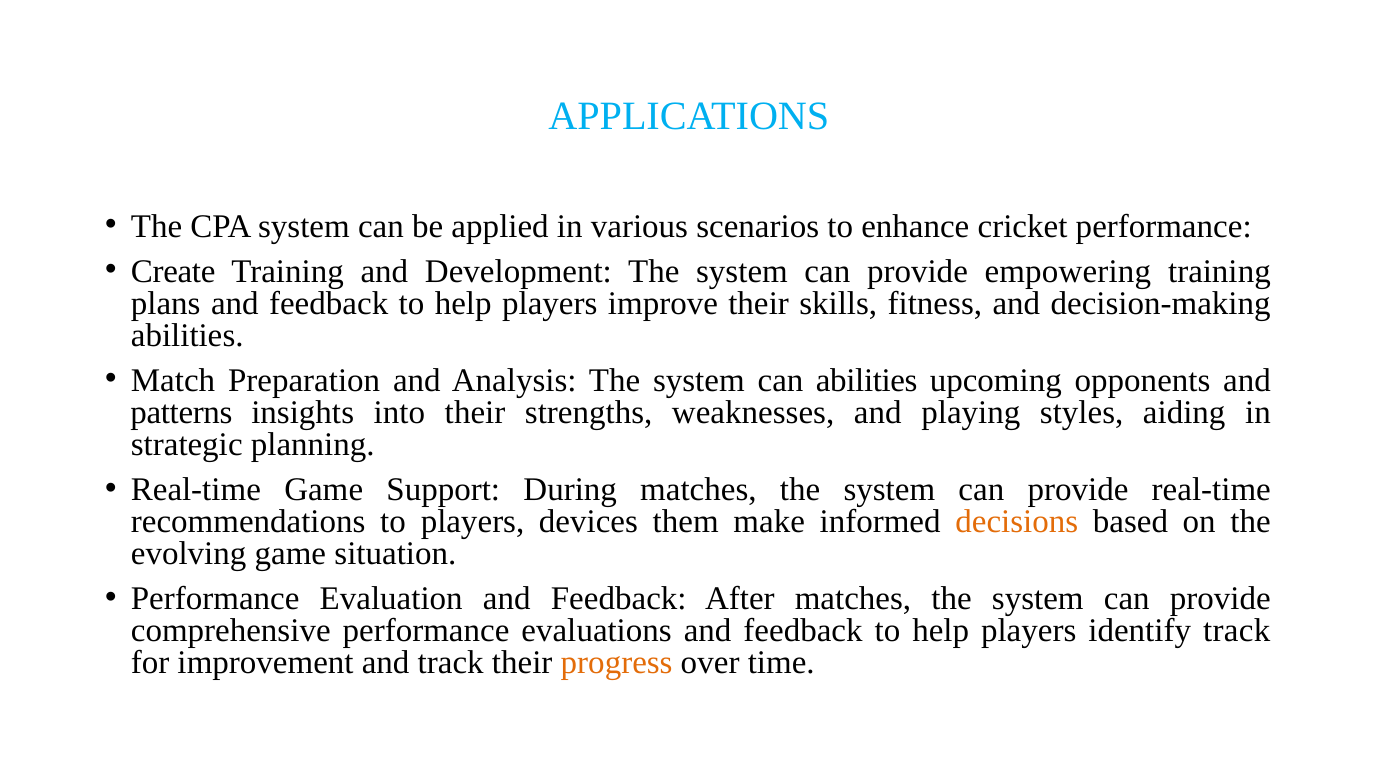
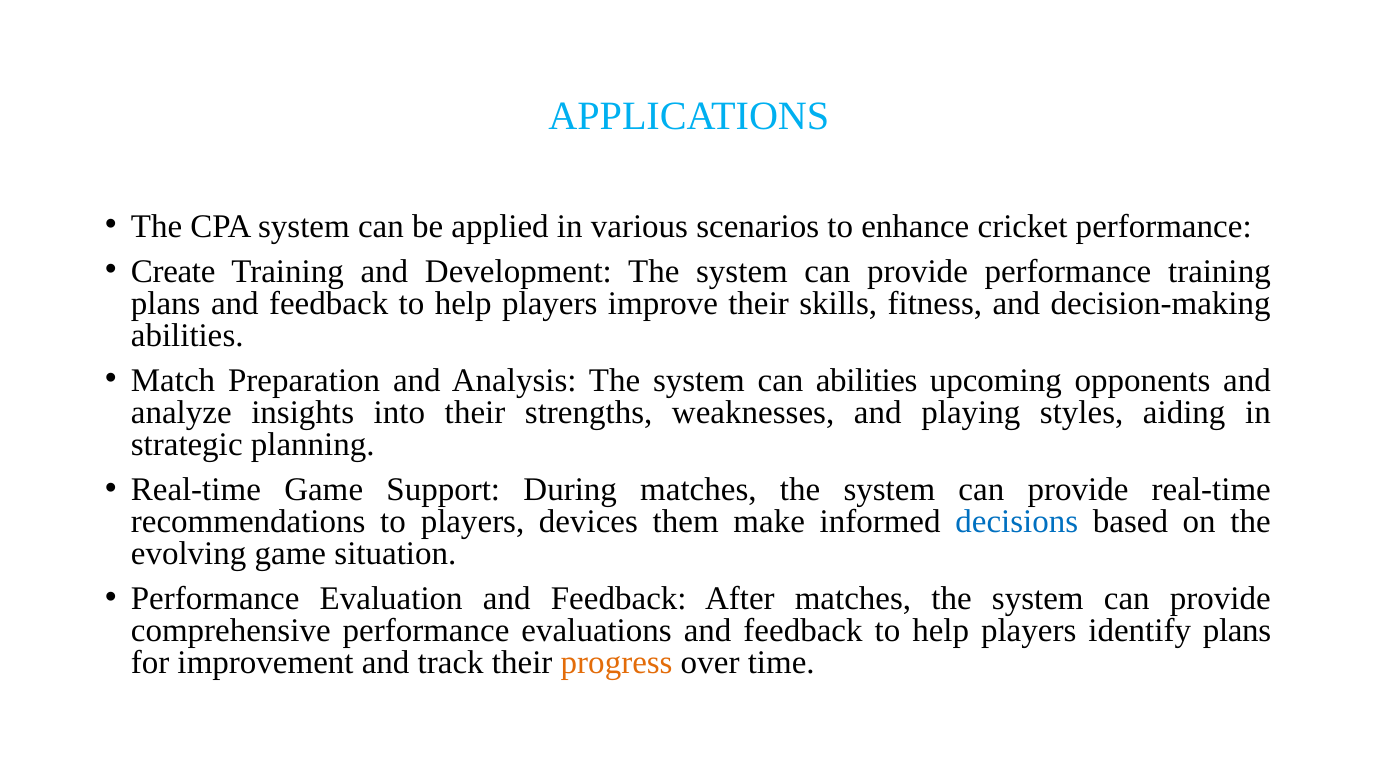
provide empowering: empowering -> performance
patterns: patterns -> analyze
decisions colour: orange -> blue
identify track: track -> plans
